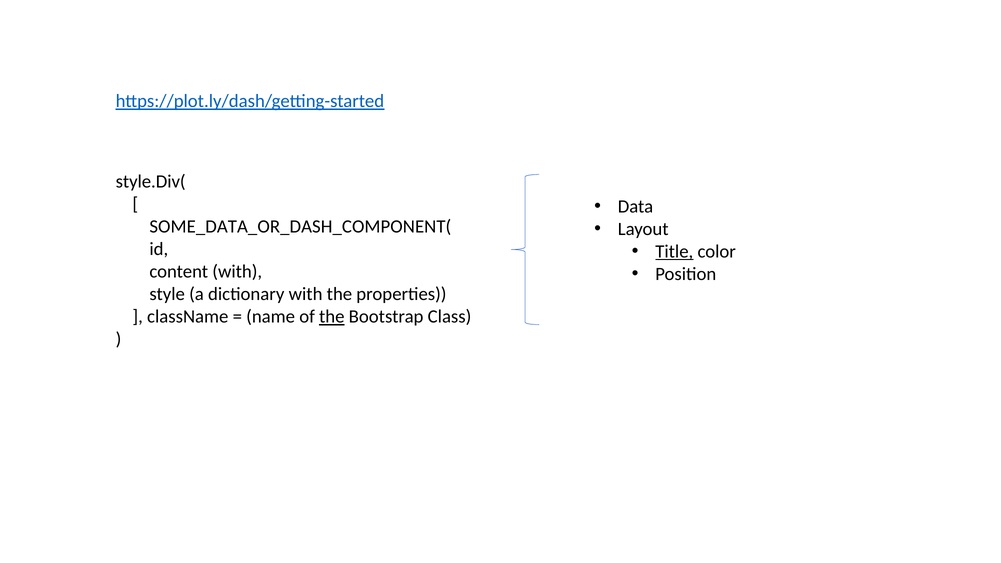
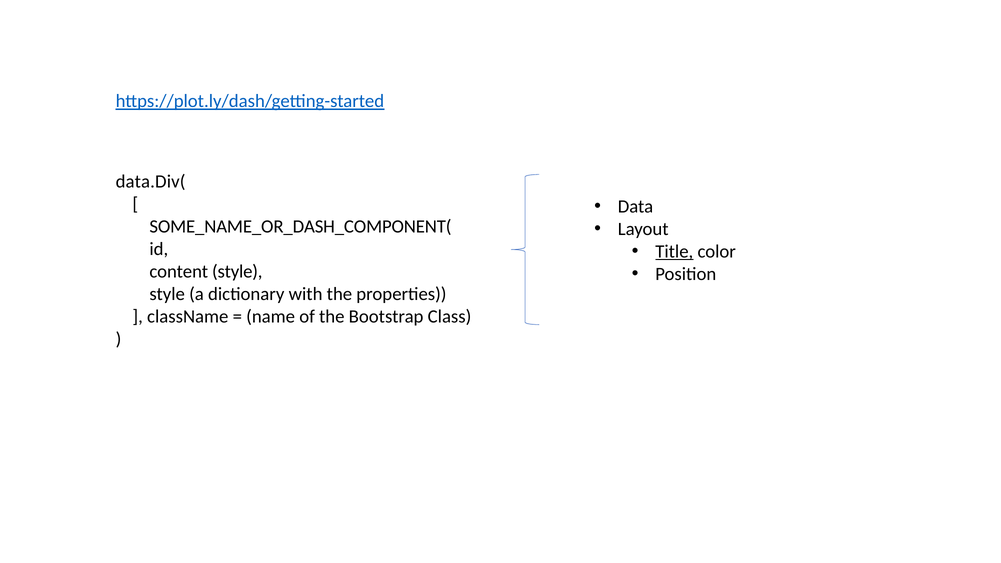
style.Div(: style.Div( -> data.Div(
SOME_DATA_OR_DASH_COMPONENT(: SOME_DATA_OR_DASH_COMPONENT( -> SOME_NAME_OR_DASH_COMPONENT(
content with: with -> style
the at (332, 317) underline: present -> none
